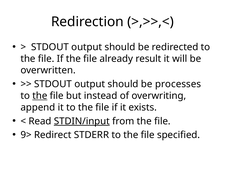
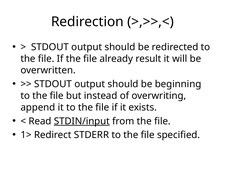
processes: processes -> beginning
the at (40, 96) underline: present -> none
9>: 9> -> 1>
